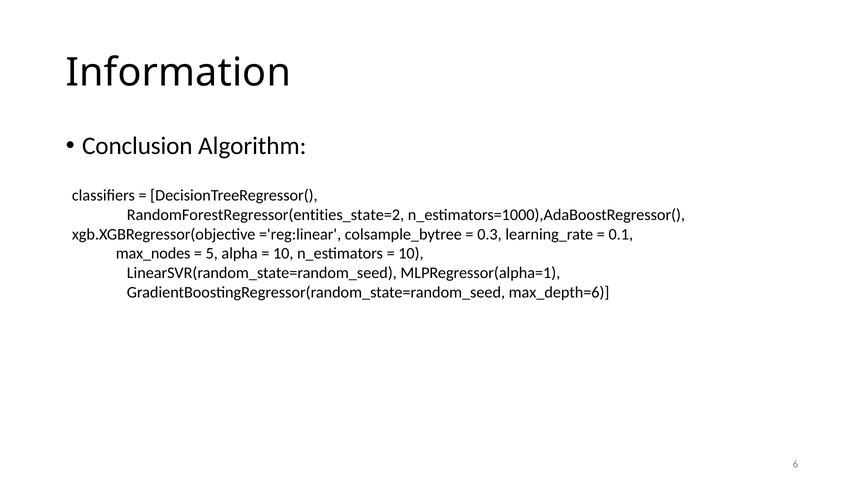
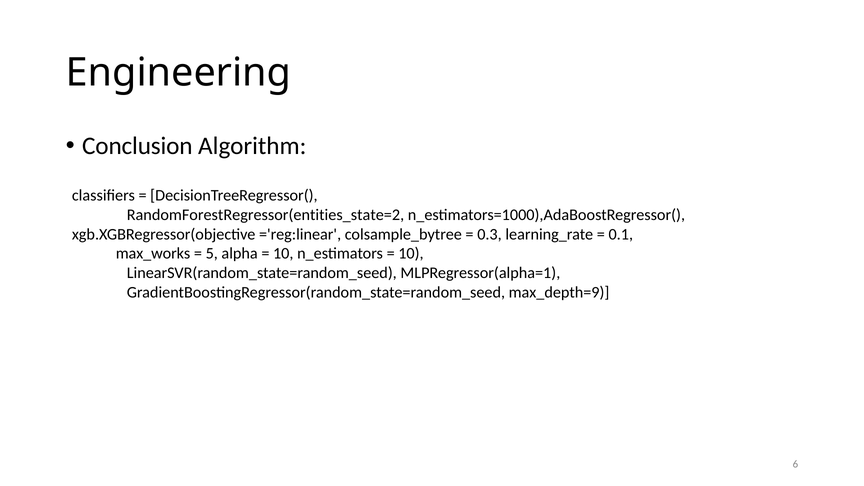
Information: Information -> Engineering
max_nodes: max_nodes -> max_works
max_depth=6: max_depth=6 -> max_depth=9
